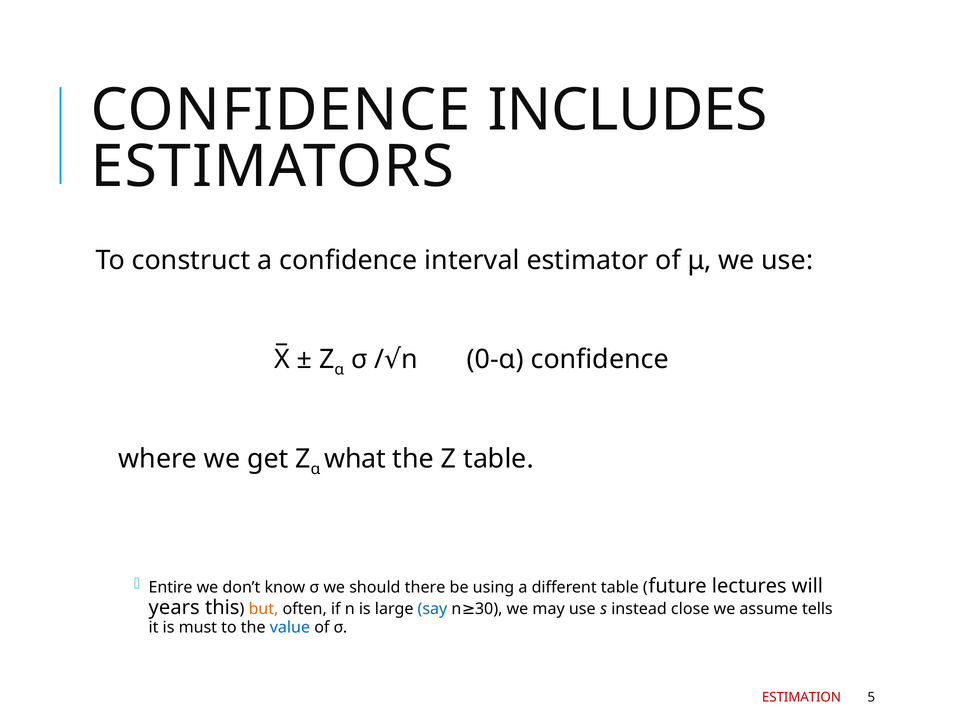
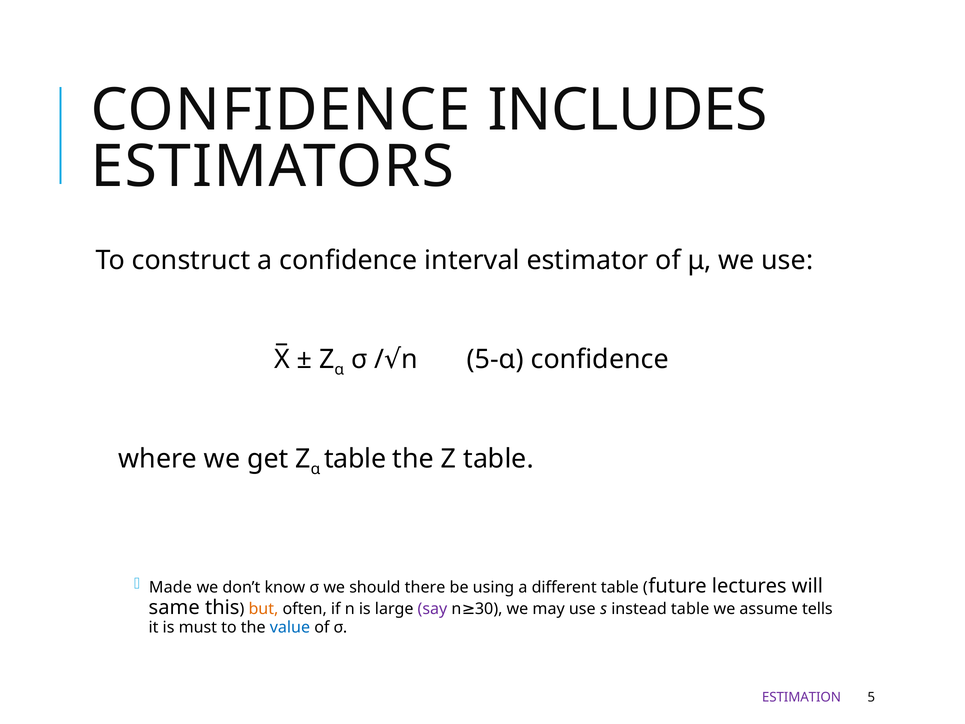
0-α: 0-α -> 5-α
what at (355, 459): what -> table
Entire: Entire -> Made
instead close: close -> table
years: years -> same
say colour: blue -> purple
ESTIMATION colour: red -> purple
